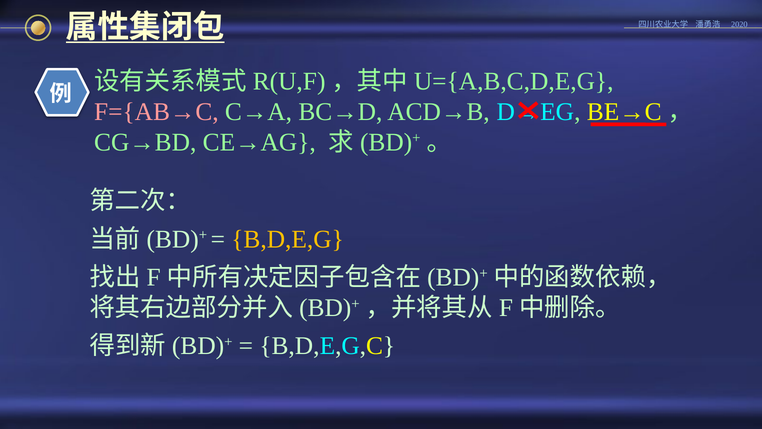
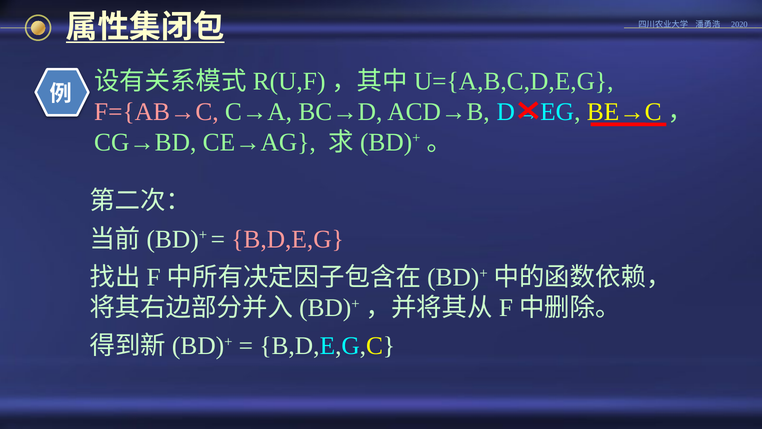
B,D,E,G colour: yellow -> pink
